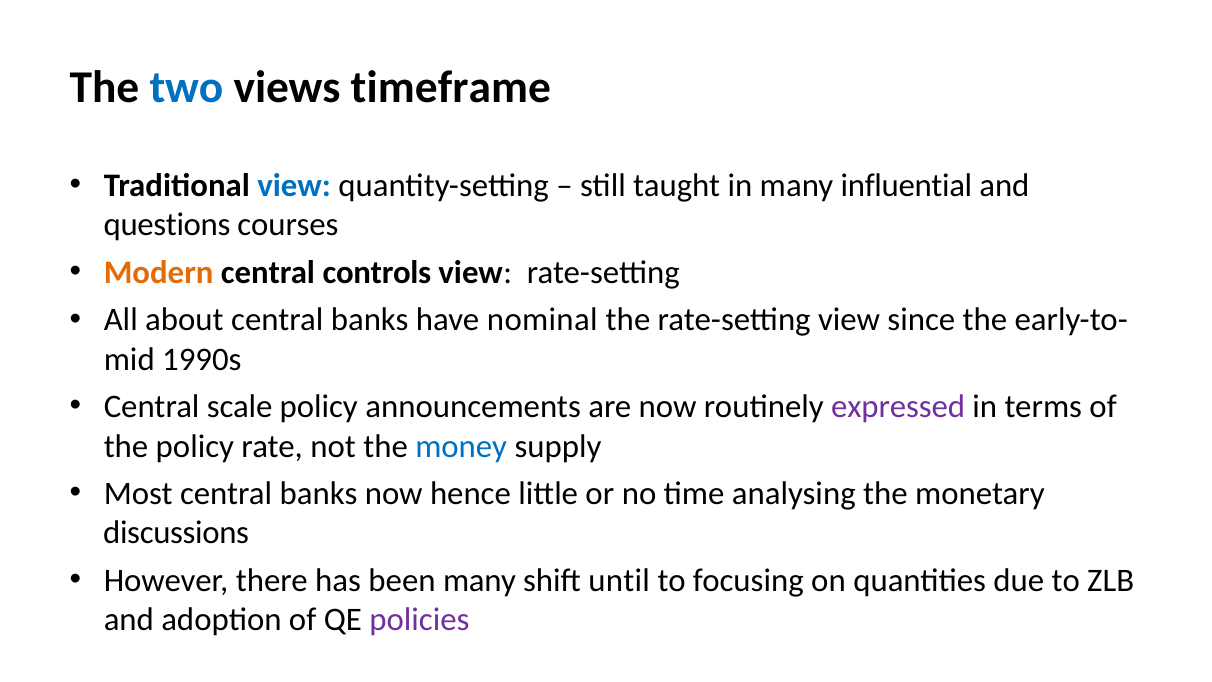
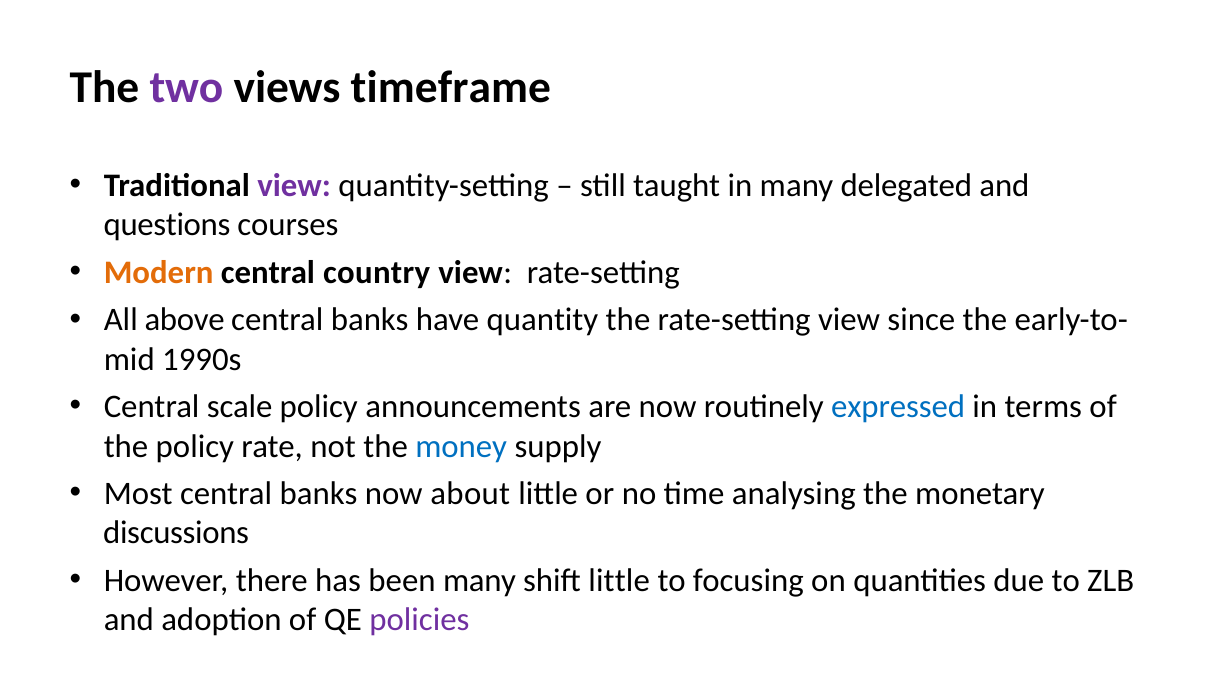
two colour: blue -> purple
view at (294, 186) colour: blue -> purple
influential: influential -> delegated
controls: controls -> country
about: about -> above
nominal: nominal -> quantity
expressed colour: purple -> blue
hence: hence -> about
shift until: until -> little
